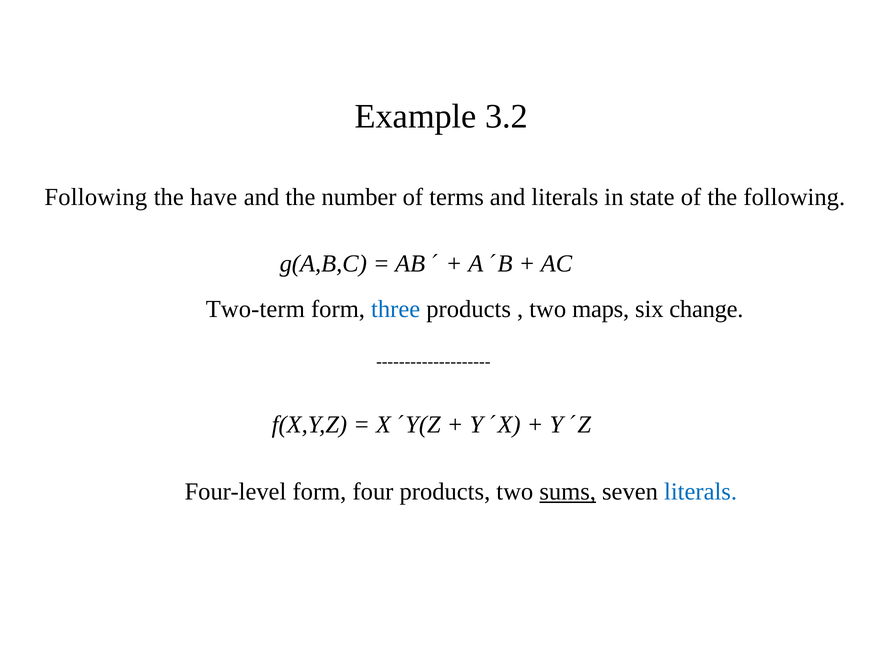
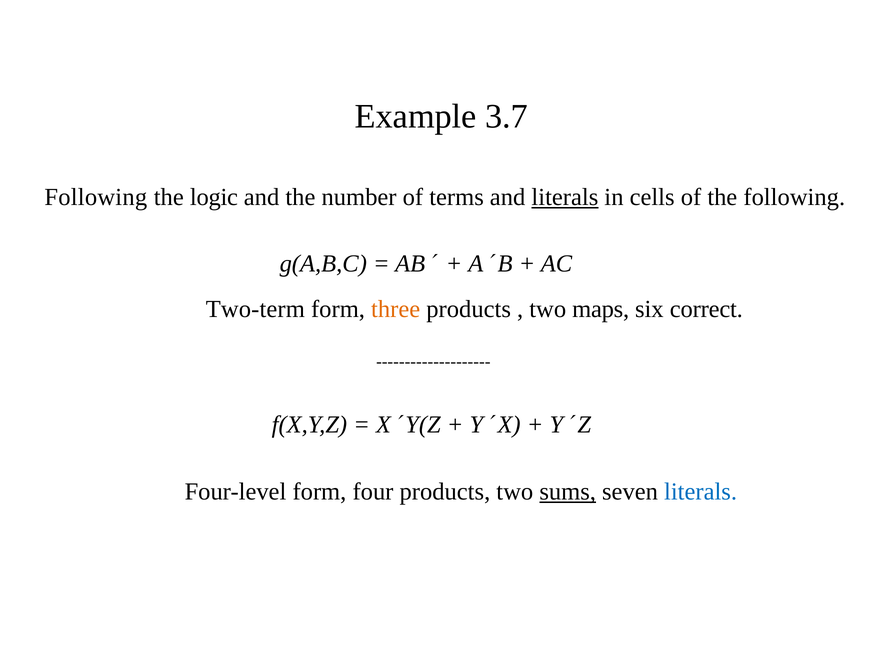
3.2: 3.2 -> 3.7
have: have -> logic
literals at (565, 197) underline: none -> present
state: state -> cells
three colour: blue -> orange
change: change -> correct
